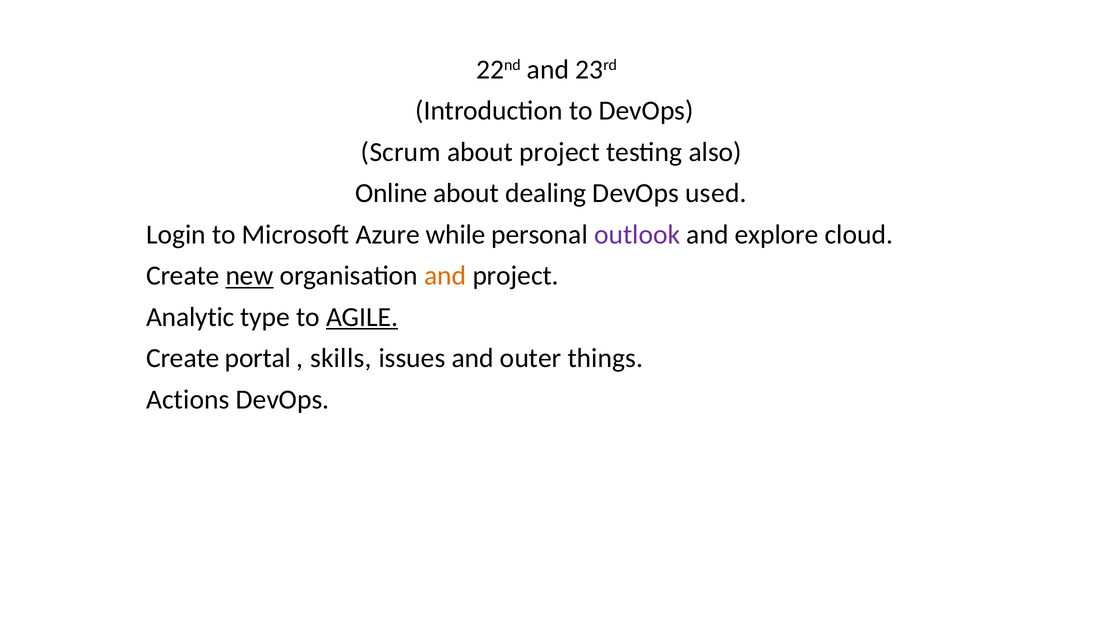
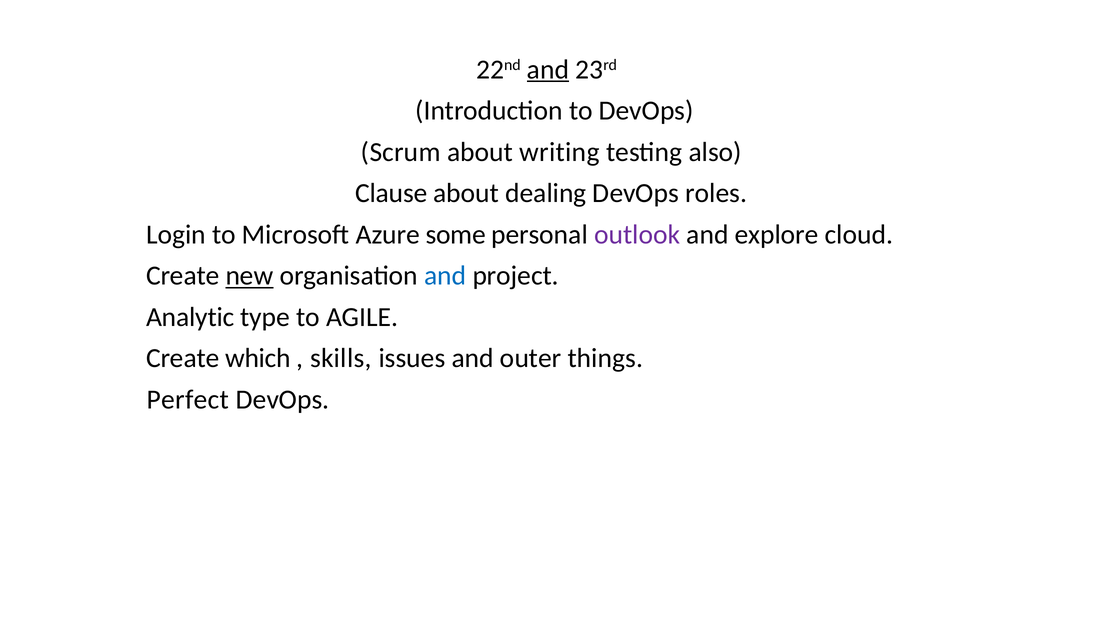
and at (548, 70) underline: none -> present
about project: project -> writing
Online: Online -> Clause
used: used -> roles
while: while -> some
and at (445, 276) colour: orange -> blue
AGILE underline: present -> none
portal: portal -> which
Actions: Actions -> Perfect
